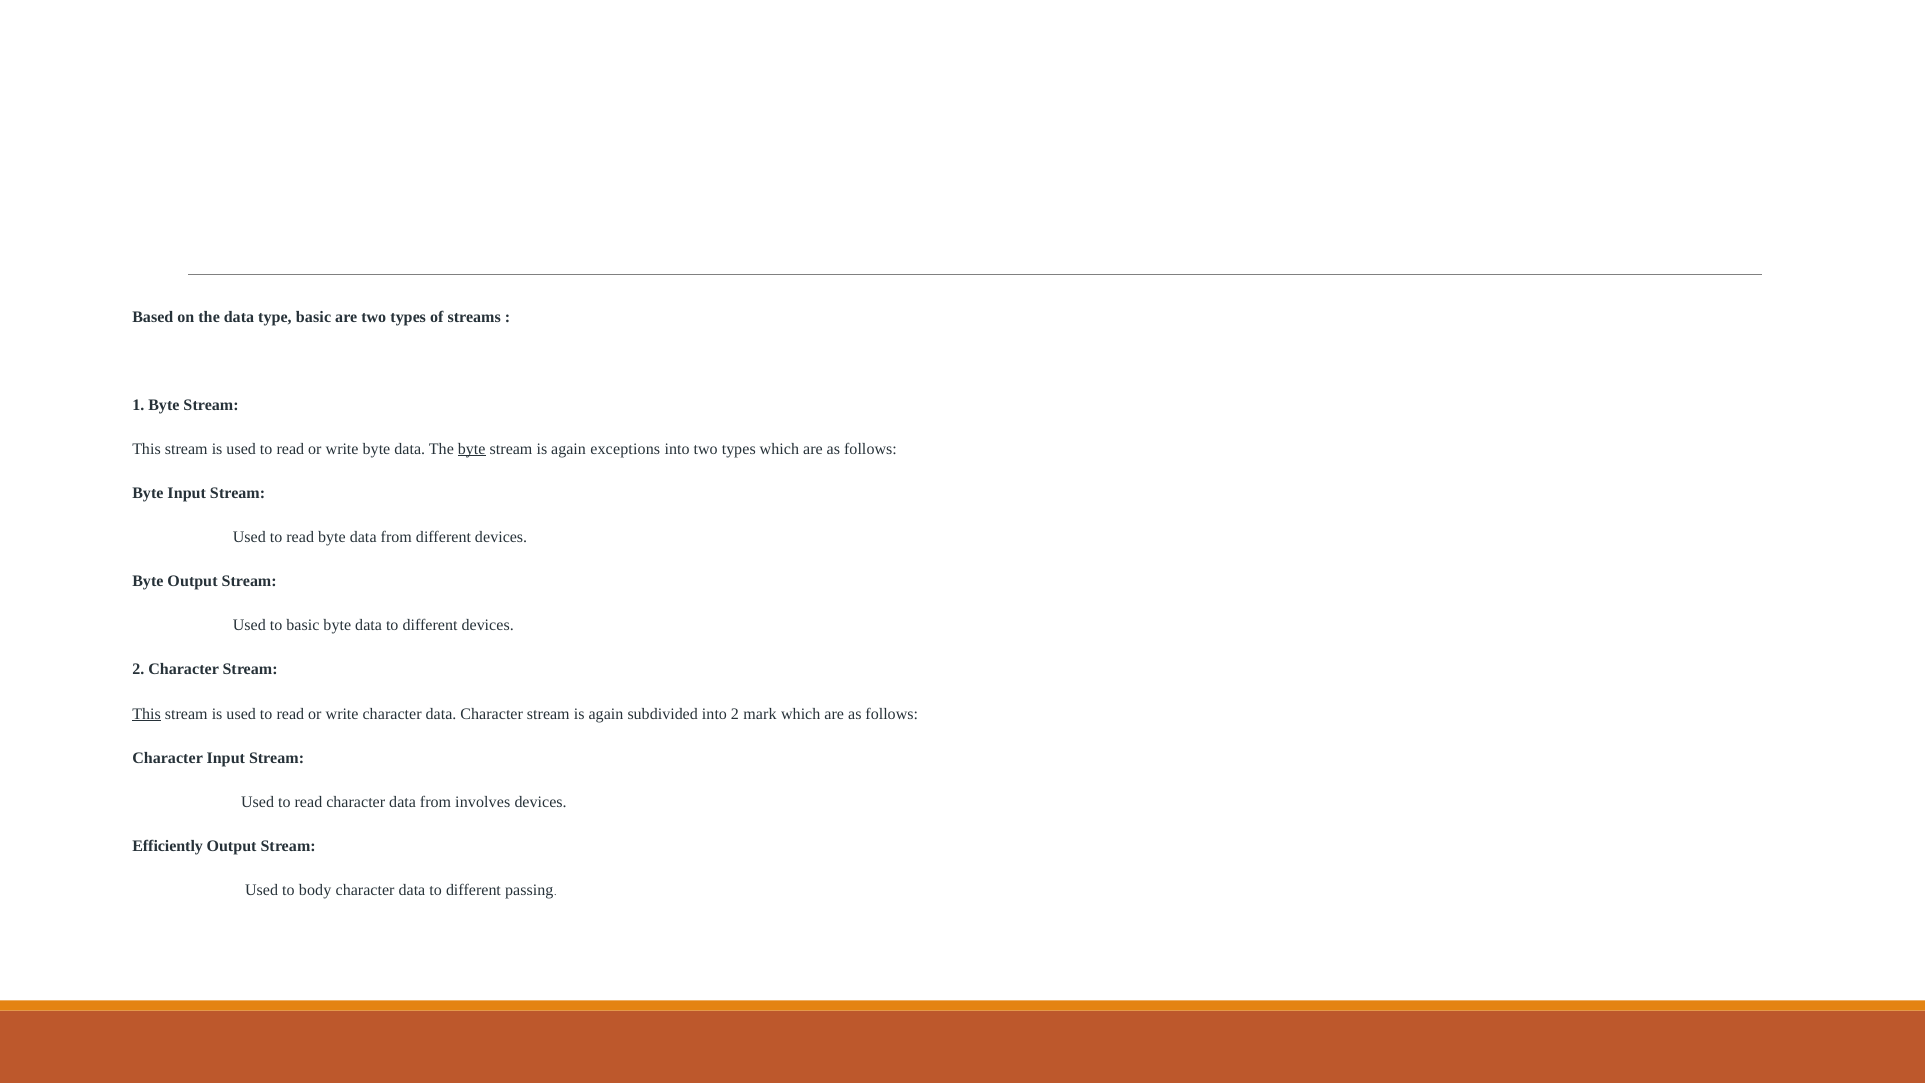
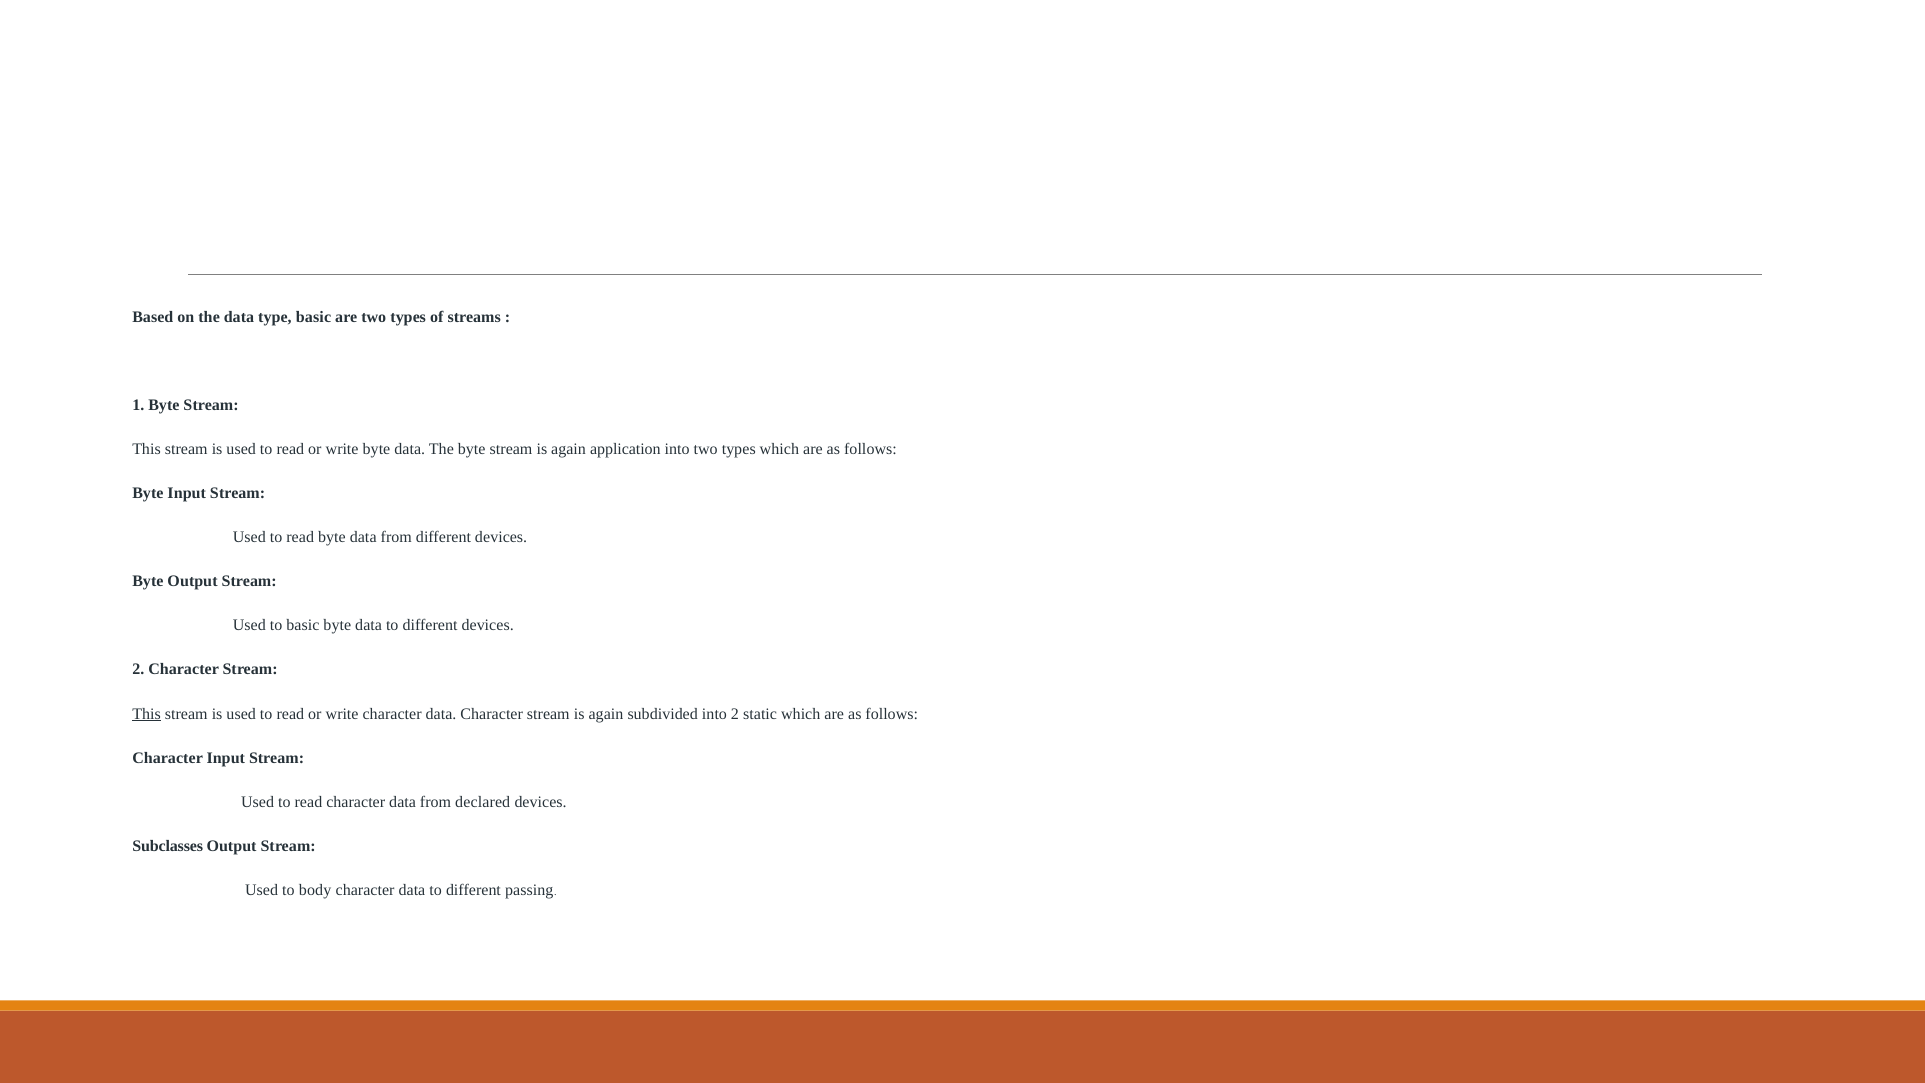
byte at (472, 449) underline: present -> none
exceptions: exceptions -> application
mark: mark -> static
involves: involves -> declared
Efficiently: Efficiently -> Subclasses
